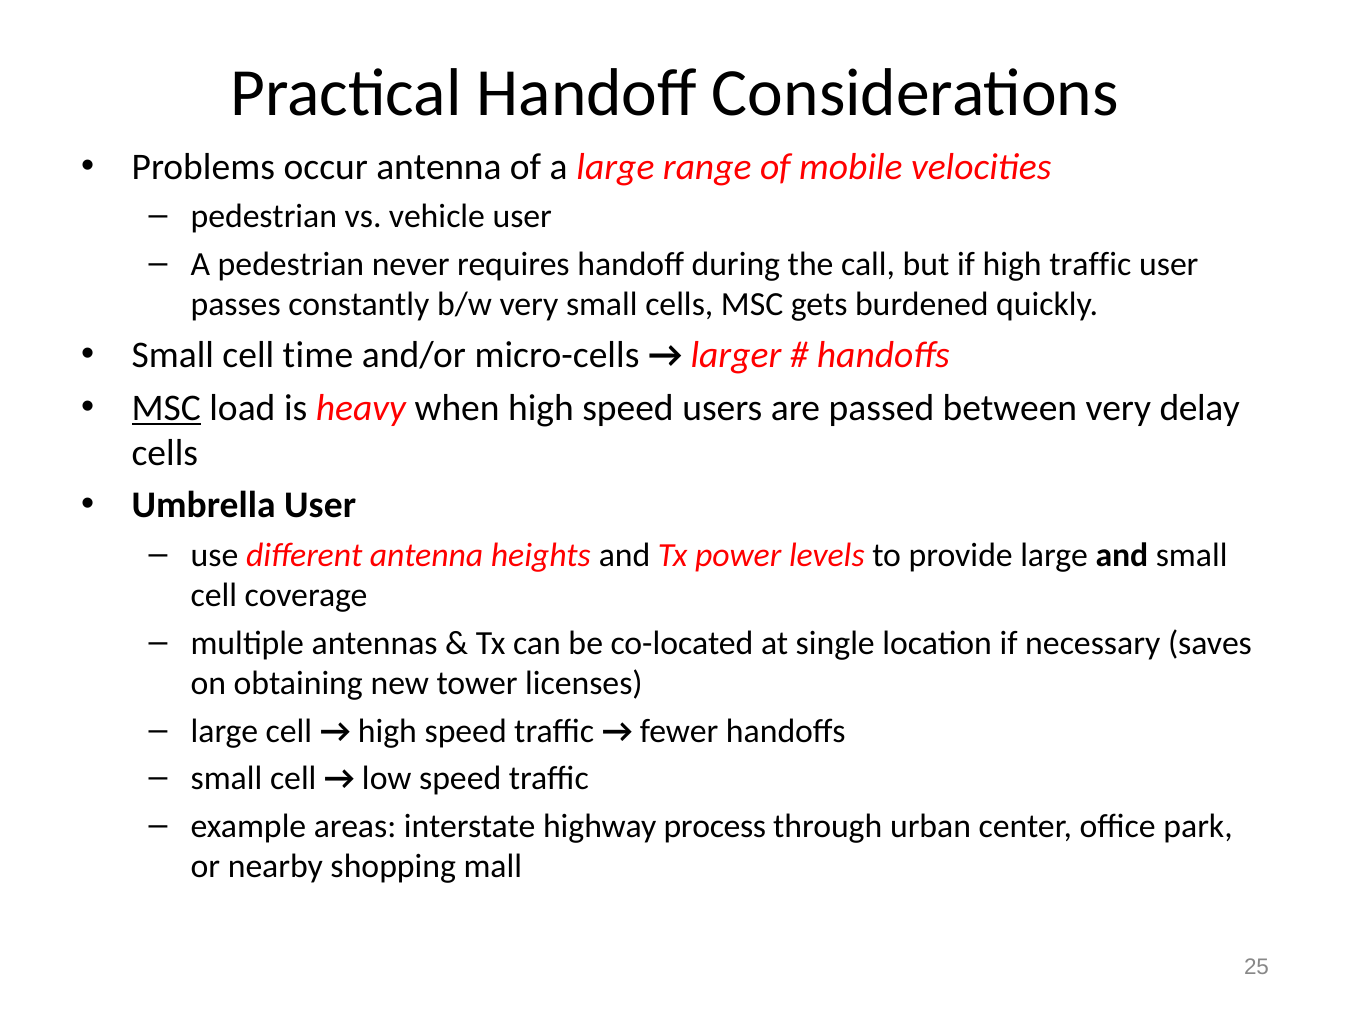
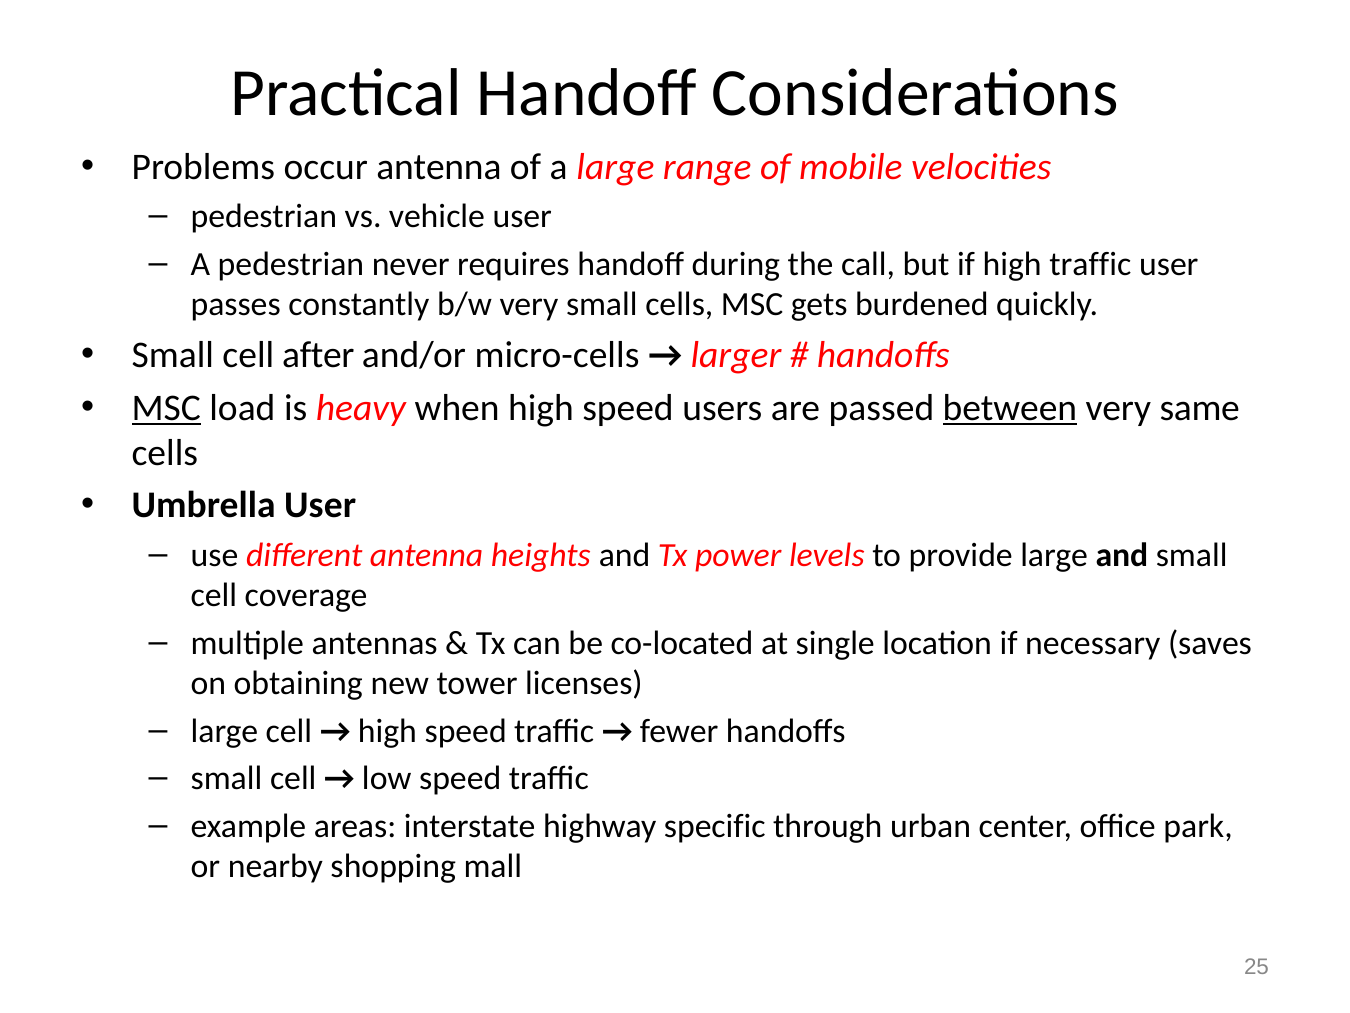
time: time -> after
between underline: none -> present
delay: delay -> same
process: process -> specific
